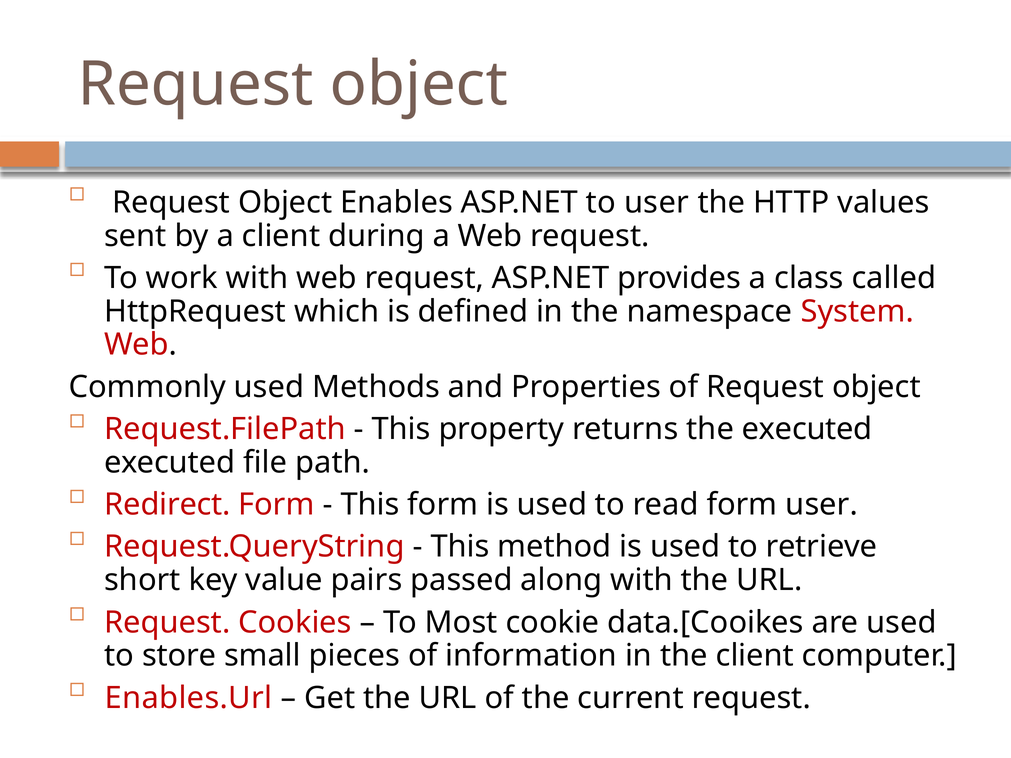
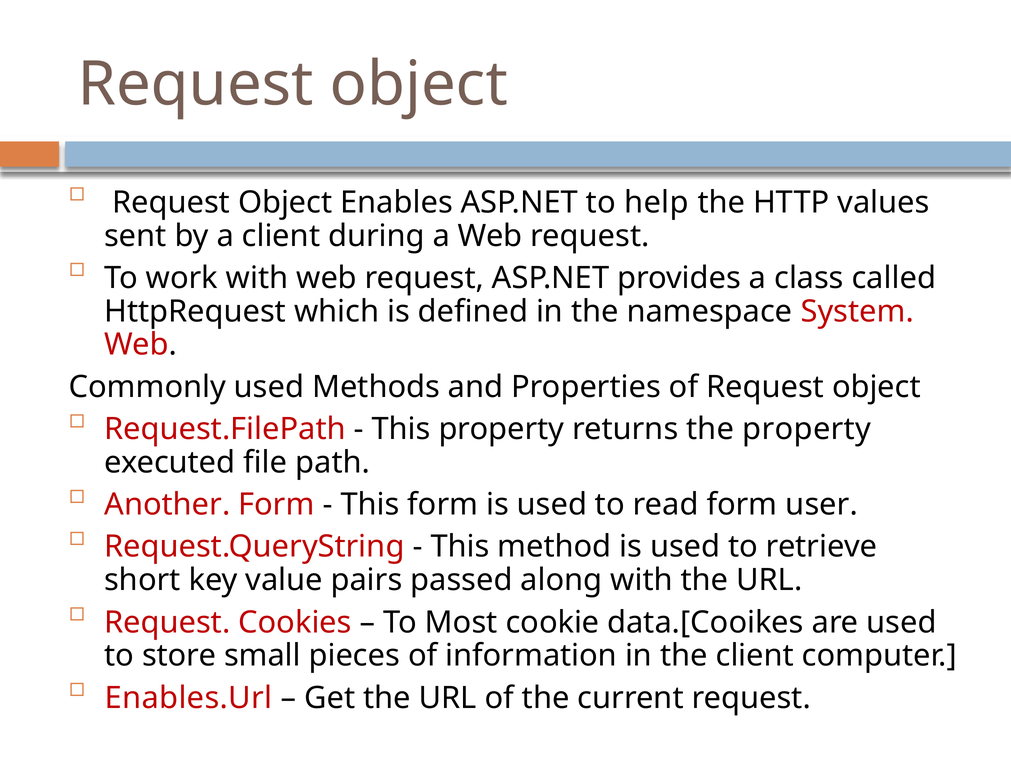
to user: user -> help
the executed: executed -> property
Redirect: Redirect -> Another
